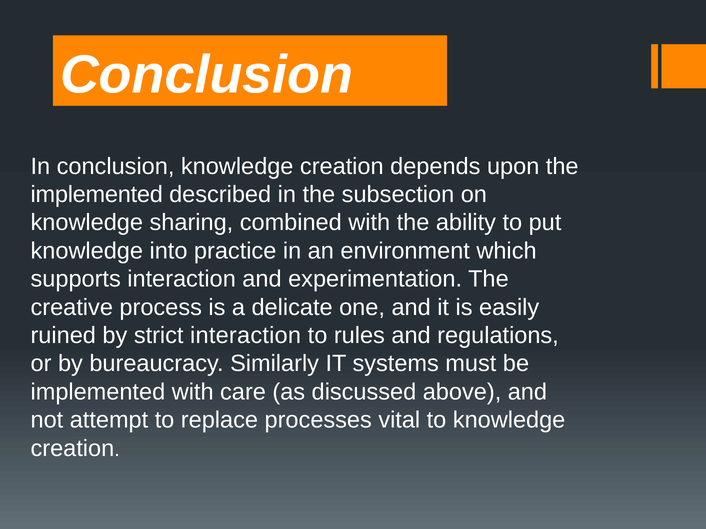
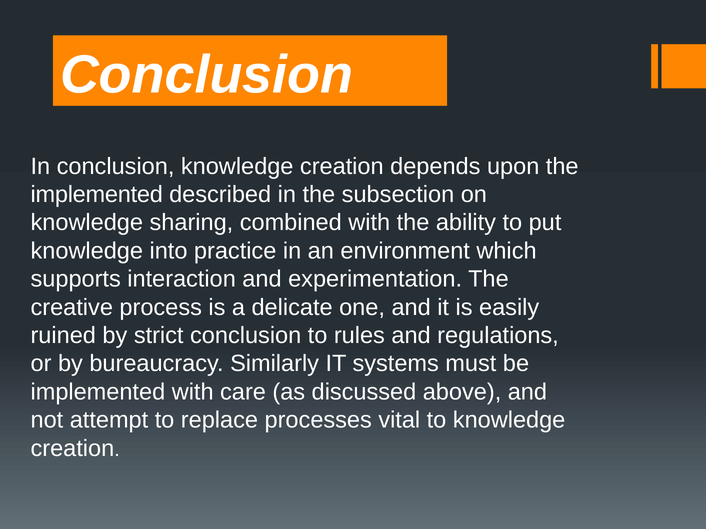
strict interaction: interaction -> conclusion
